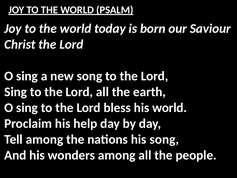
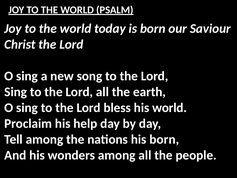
his song: song -> born
